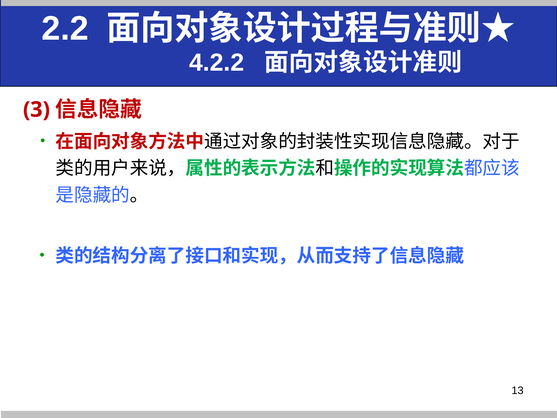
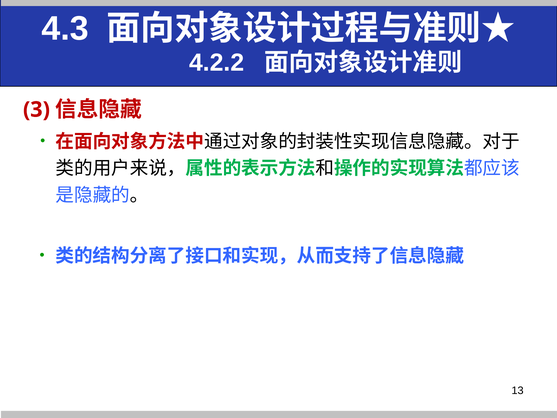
2.2: 2.2 -> 4.3
